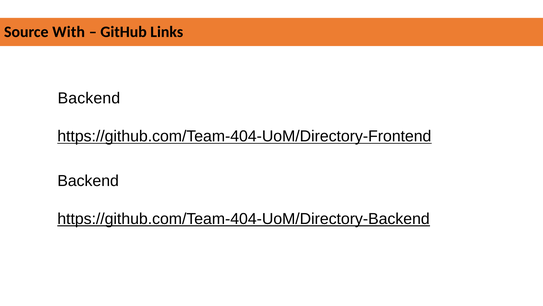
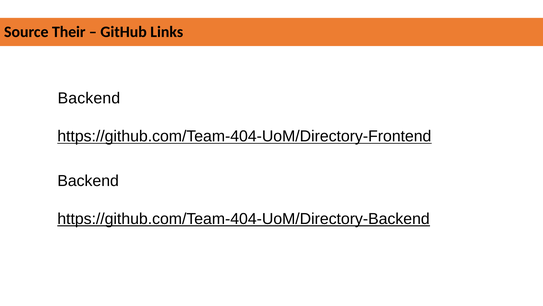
With: With -> Their
